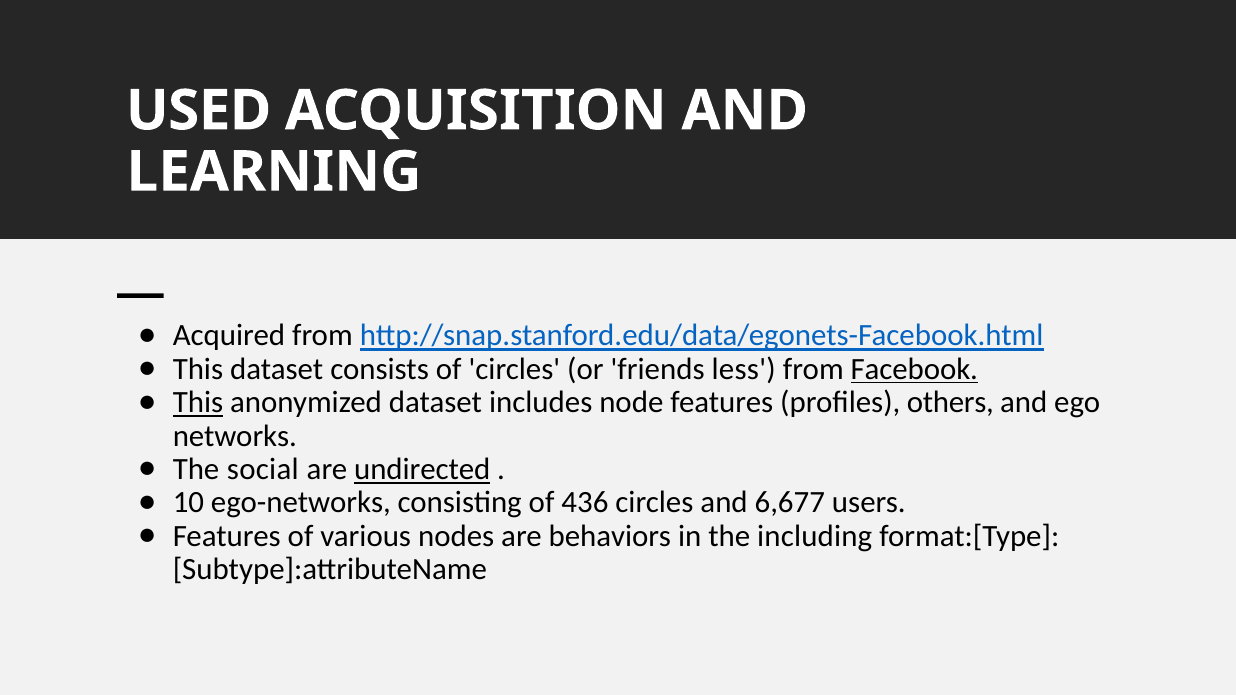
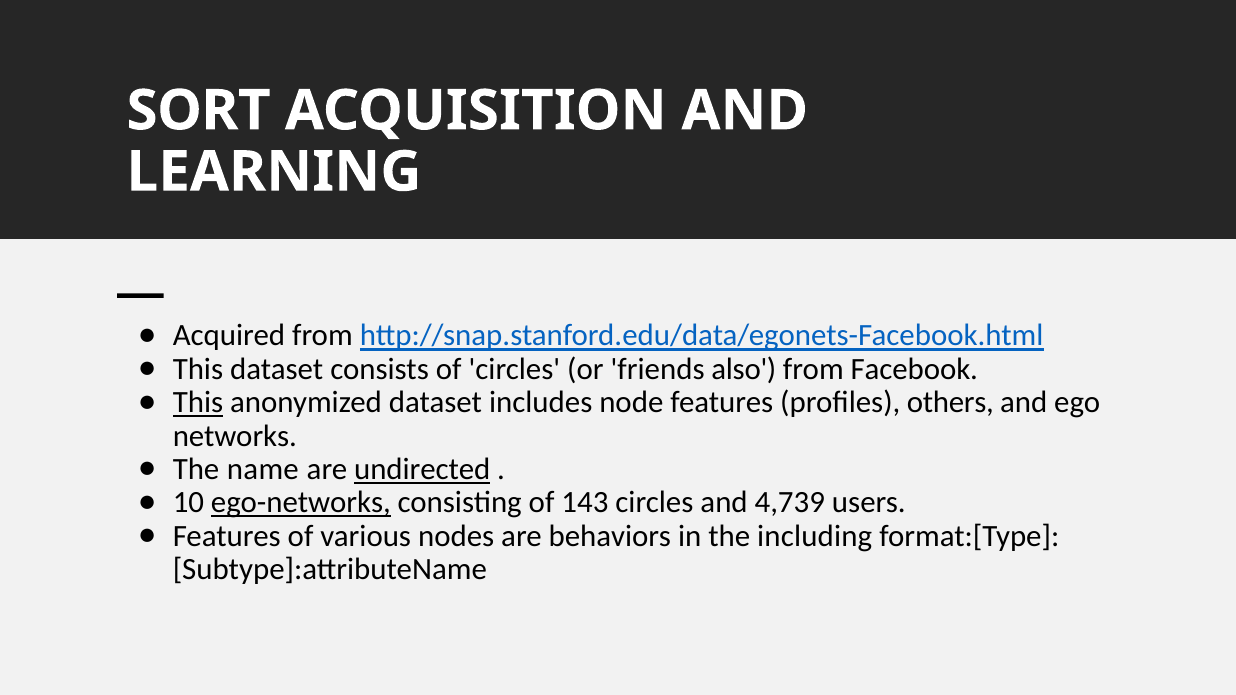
USED: USED -> SORT
less: less -> also
Facebook underline: present -> none
social: social -> name
ego-networks underline: none -> present
436: 436 -> 143
6,677: 6,677 -> 4,739
